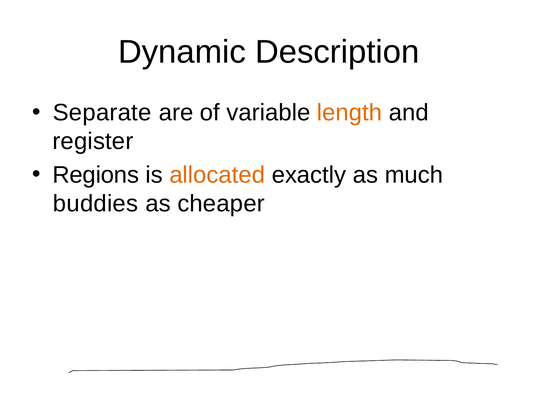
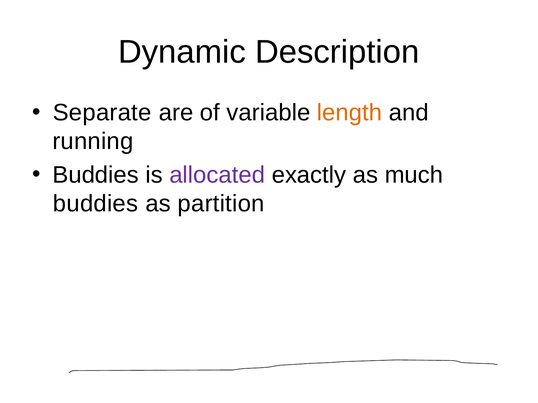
register: register -> running
Regions at (96, 175): Regions -> Buddies
allocated colour: orange -> purple
cheaper: cheaper -> partition
